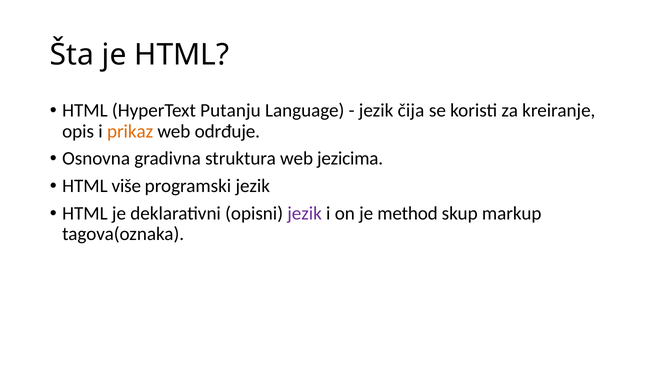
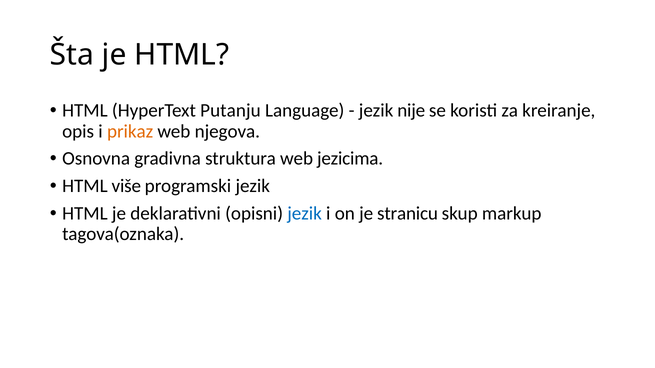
čija: čija -> nije
odrđuje: odrđuje -> njegova
jezik at (305, 214) colour: purple -> blue
method: method -> stranicu
